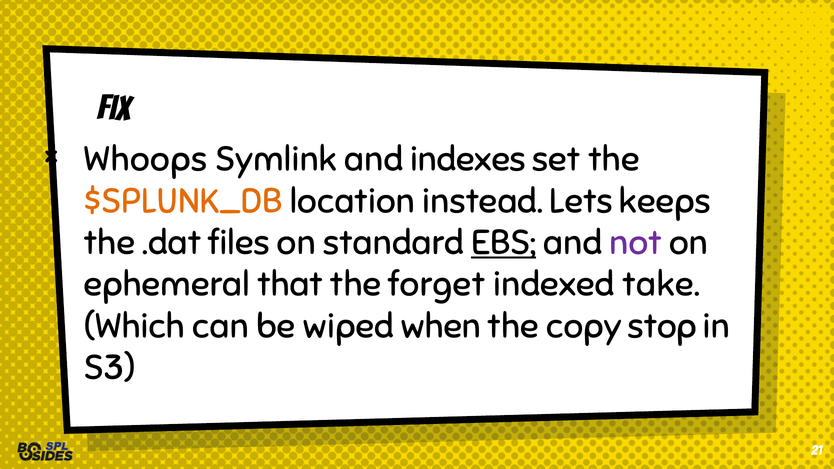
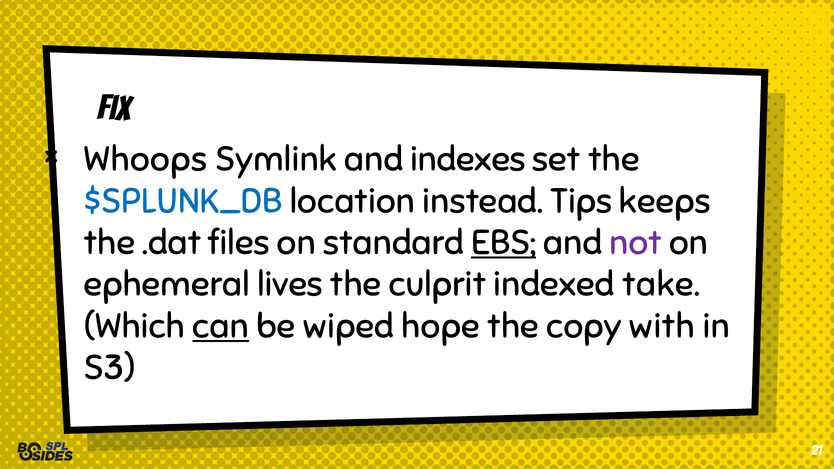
$SPLUNK_DB colour: orange -> blue
Lets: Lets -> Tips
that: that -> lives
forget: forget -> culprit
can underline: none -> present
when: when -> hope
stop: stop -> with
